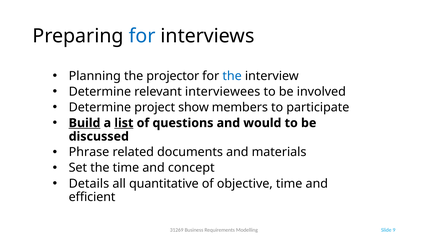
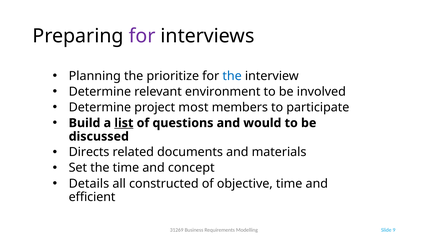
for at (142, 36) colour: blue -> purple
projector: projector -> prioritize
interviewees: interviewees -> environment
show: show -> most
Build underline: present -> none
Phrase: Phrase -> Directs
quantitative: quantitative -> constructed
